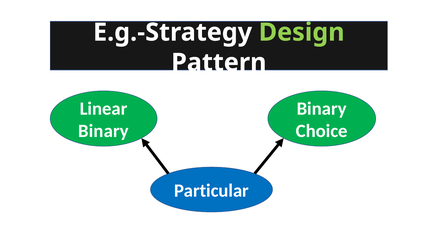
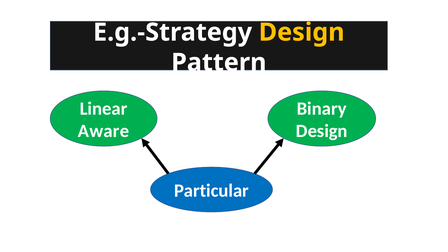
Design at (302, 32) colour: light green -> yellow
Binary at (104, 131): Binary -> Aware
Choice at (322, 131): Choice -> Design
